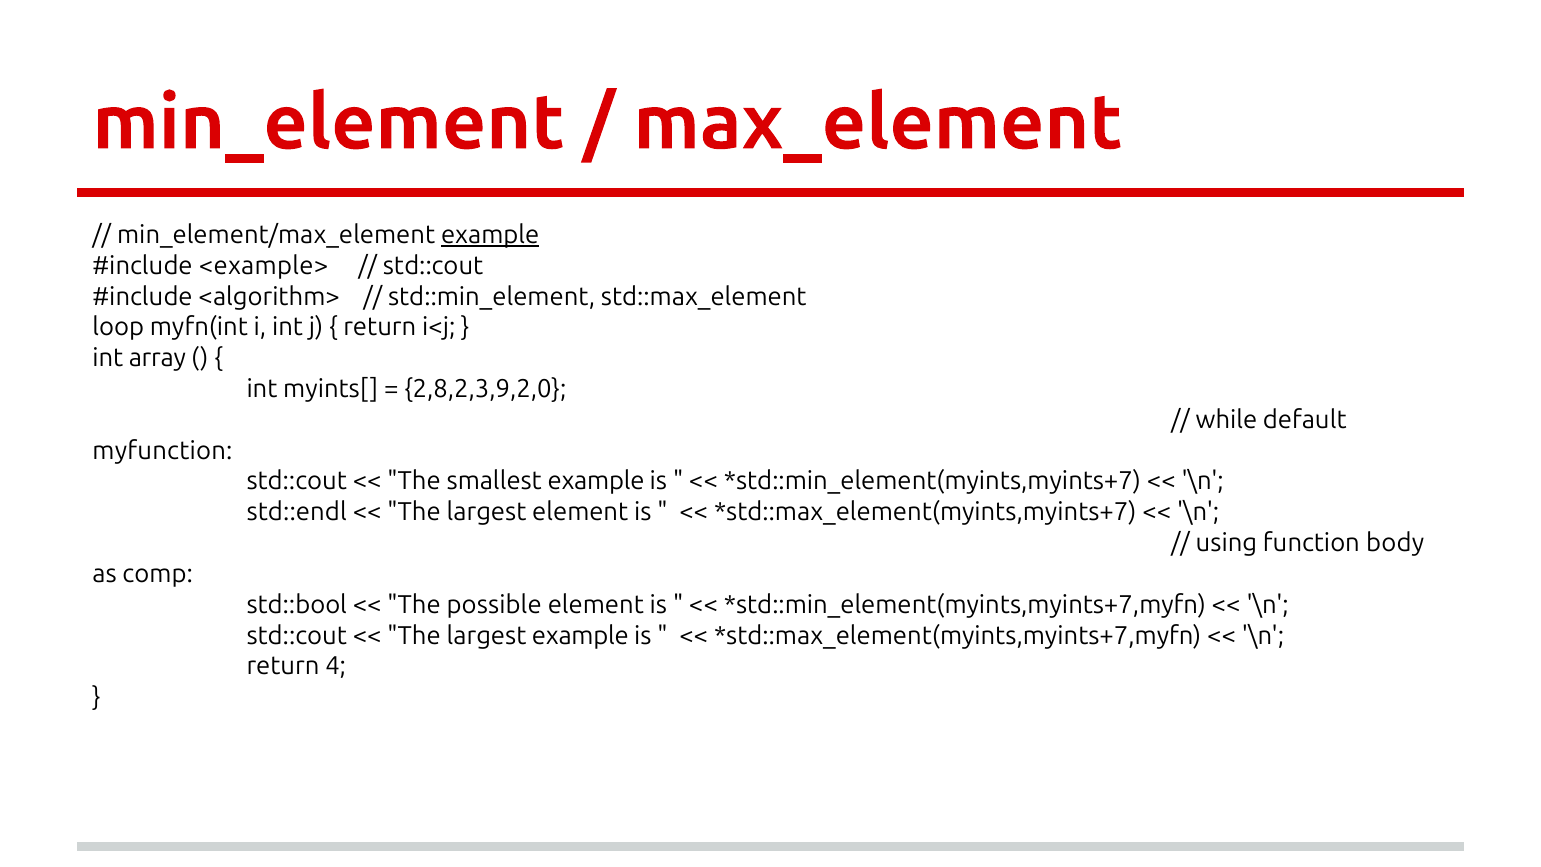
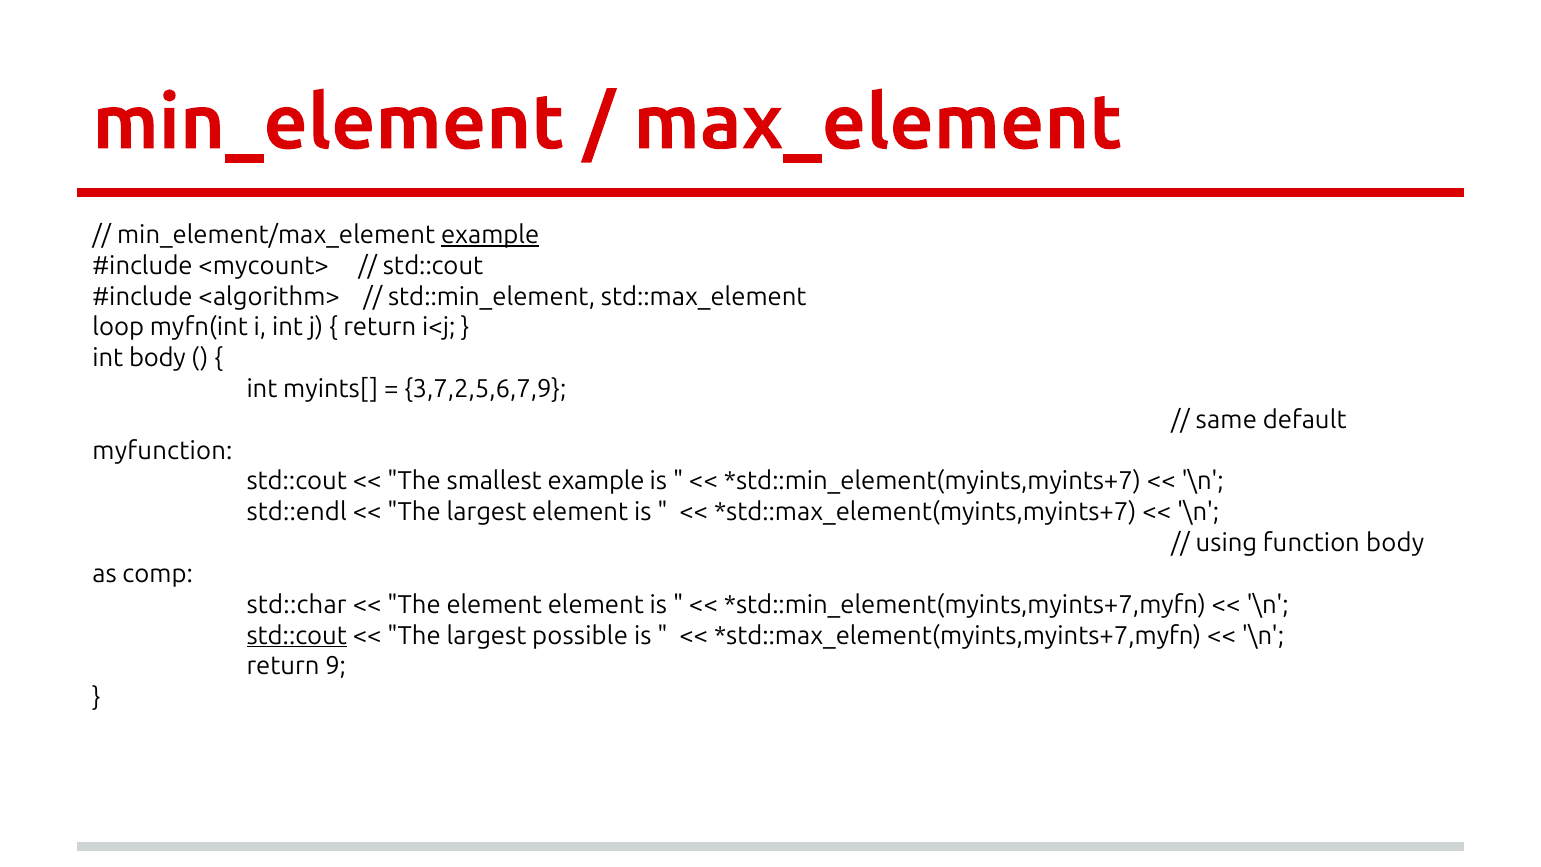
<example>: <example> -> <mycount>
int array: array -> body
2,8,2,3,9,2,0: 2,8,2,3,9,2,0 -> 3,7,2,5,6,7,9
while: while -> same
std::bool: std::bool -> std::char
The possible: possible -> element
std::cout at (297, 636) underline: none -> present
largest example: example -> possible
4: 4 -> 9
